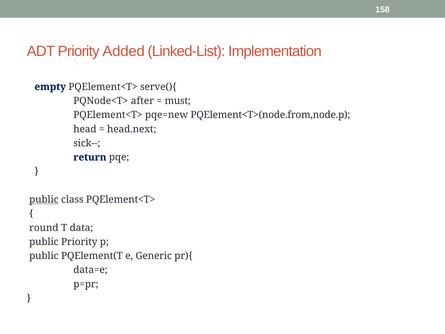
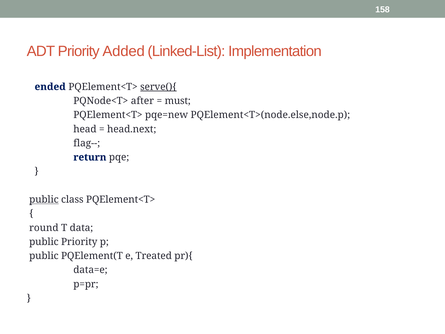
empty: empty -> ended
serve(){ underline: none -> present
PQElement<T>(node.from,node.p: PQElement<T>(node.from,node.p -> PQElement<T>(node.else,node.p
sick--: sick-- -> flag--
Generic: Generic -> Treated
